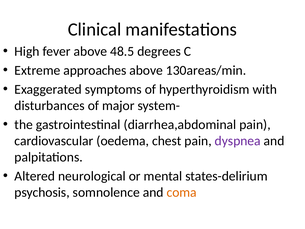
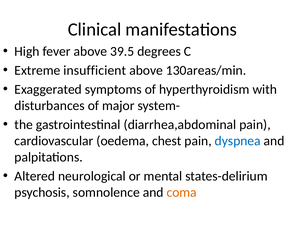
48.5: 48.5 -> 39.5
approaches: approaches -> insufficient
dyspnea colour: purple -> blue
